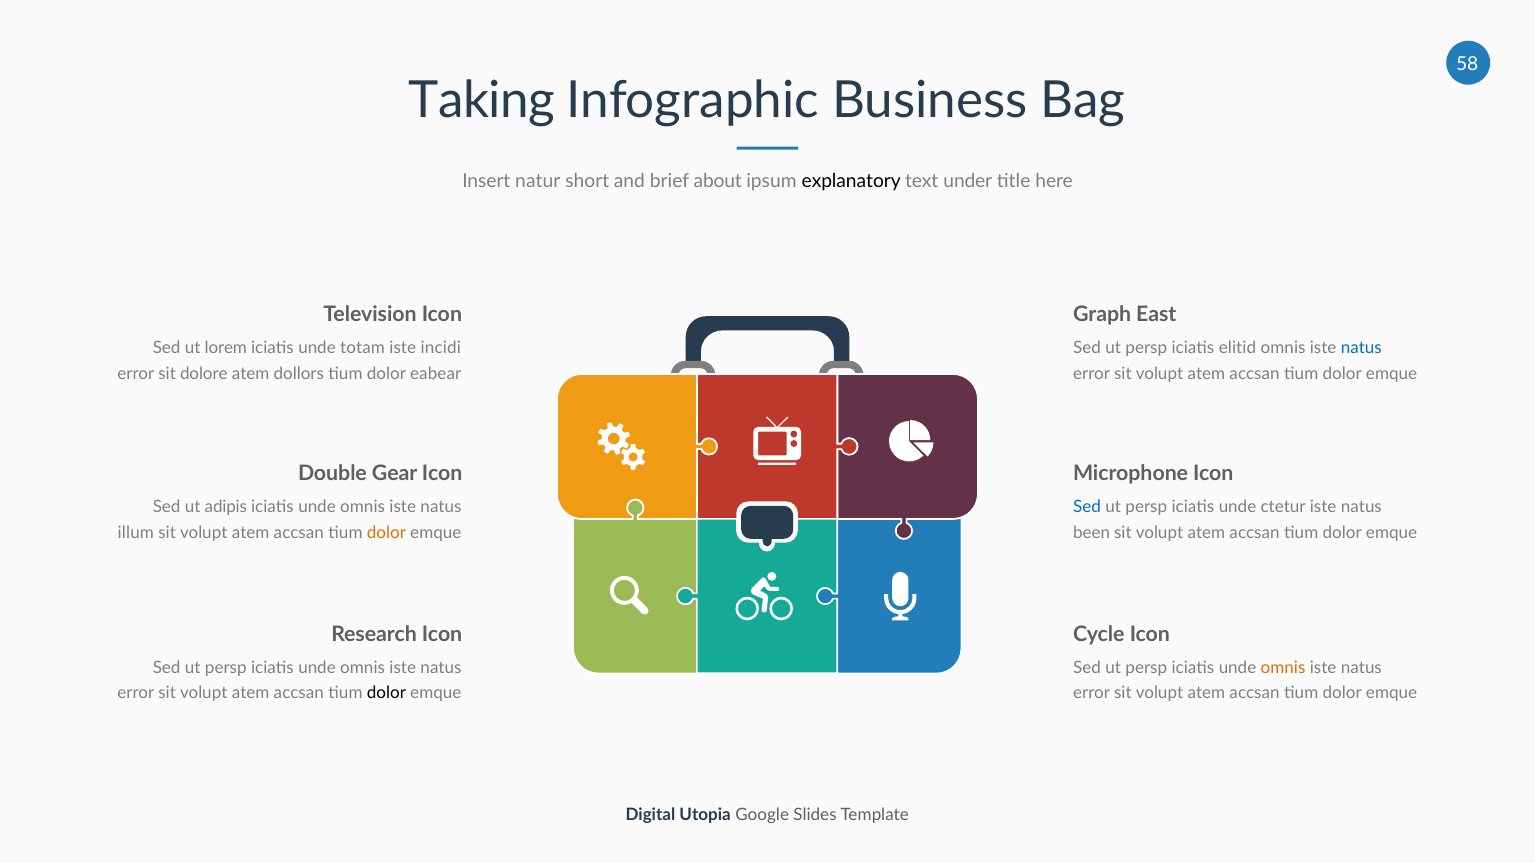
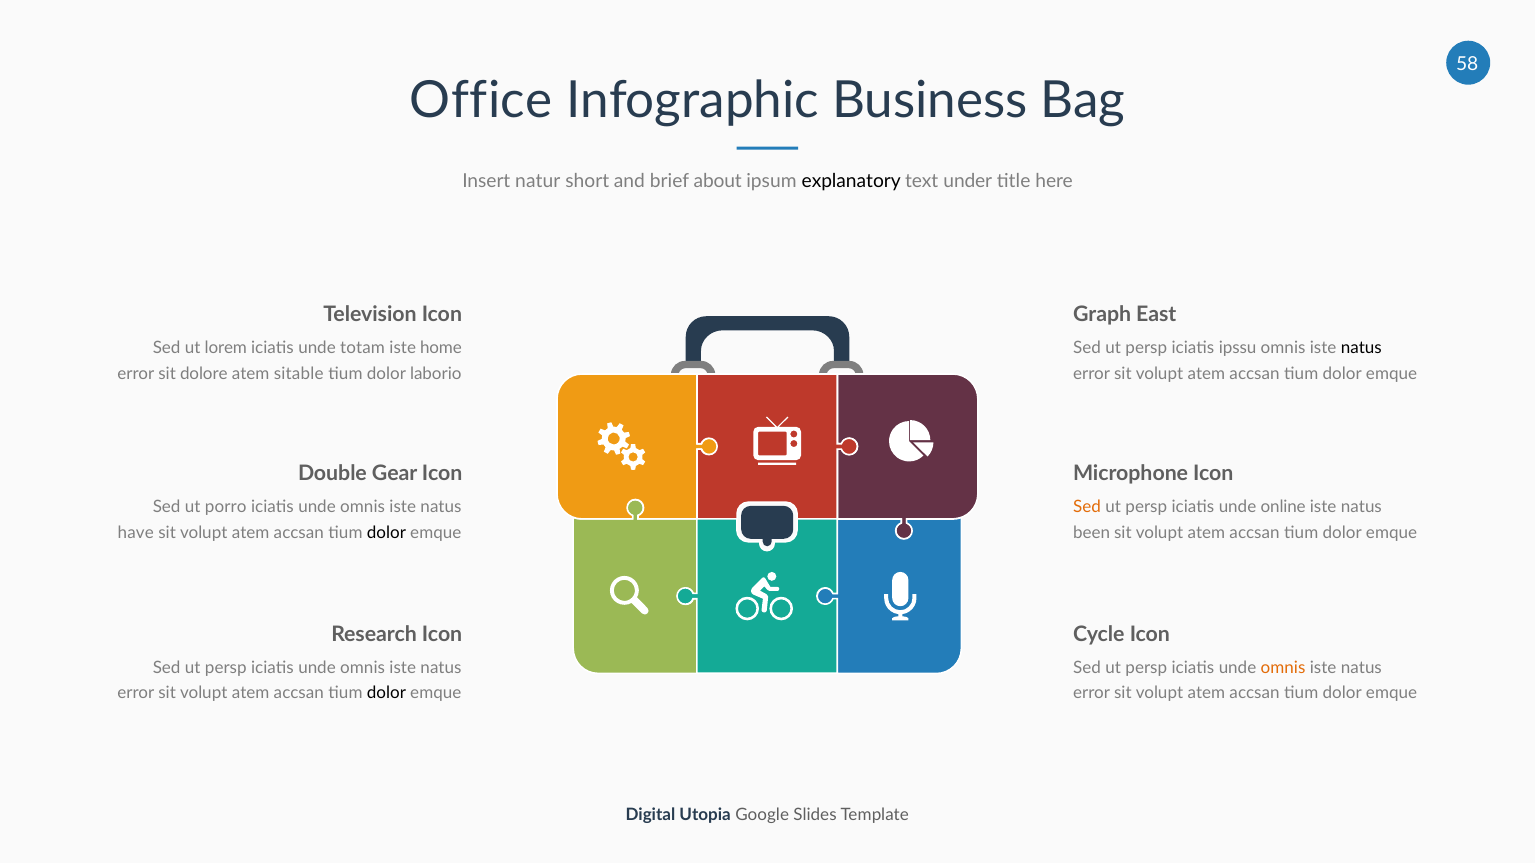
Taking: Taking -> Office
incidi: incidi -> home
elitid: elitid -> ipssu
natus at (1361, 348) colour: blue -> black
dollors: dollors -> sitable
eabear: eabear -> laborio
adipis: adipis -> porro
Sed at (1087, 508) colour: blue -> orange
ctetur: ctetur -> online
illum: illum -> have
dolor at (386, 533) colour: orange -> black
